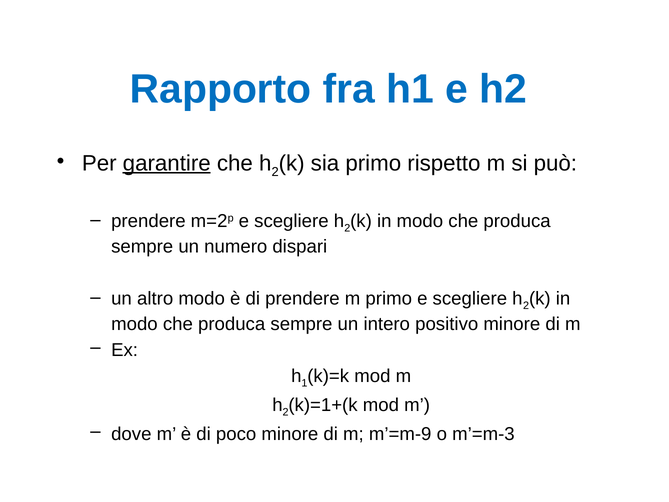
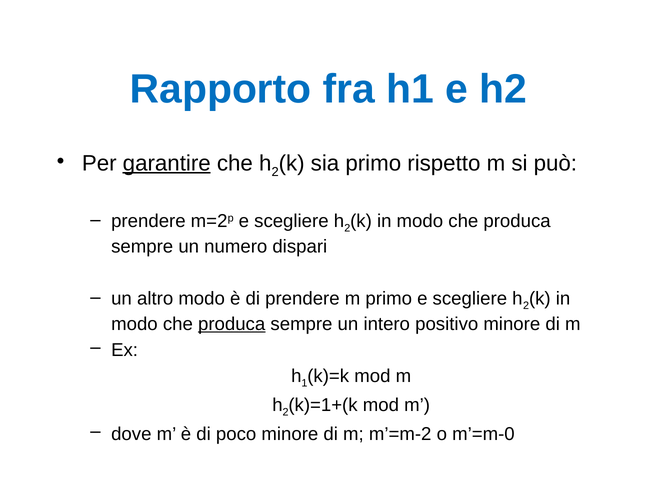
produca at (232, 324) underline: none -> present
m’=m-9: m’=m-9 -> m’=m-2
m’=m-3: m’=m-3 -> m’=m-0
